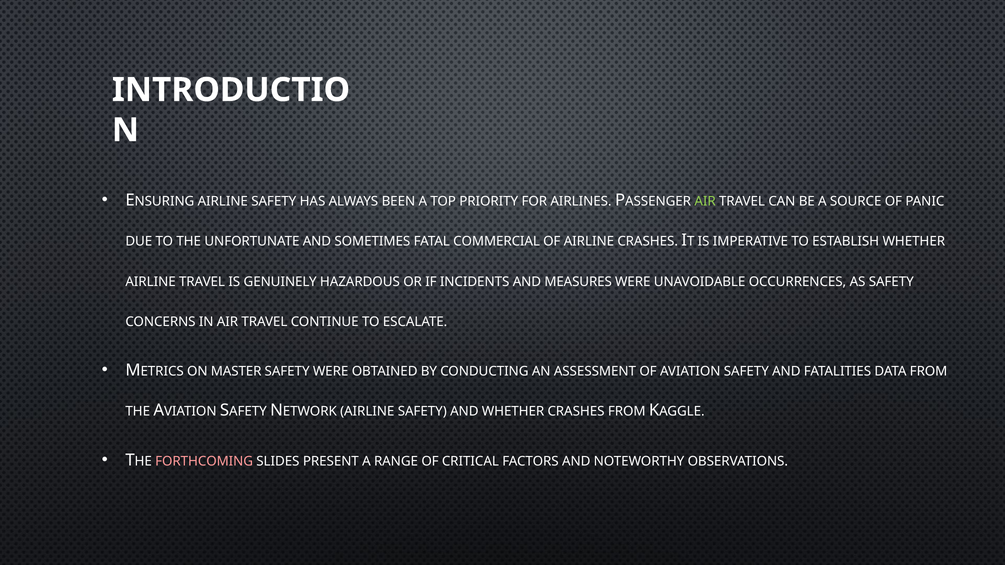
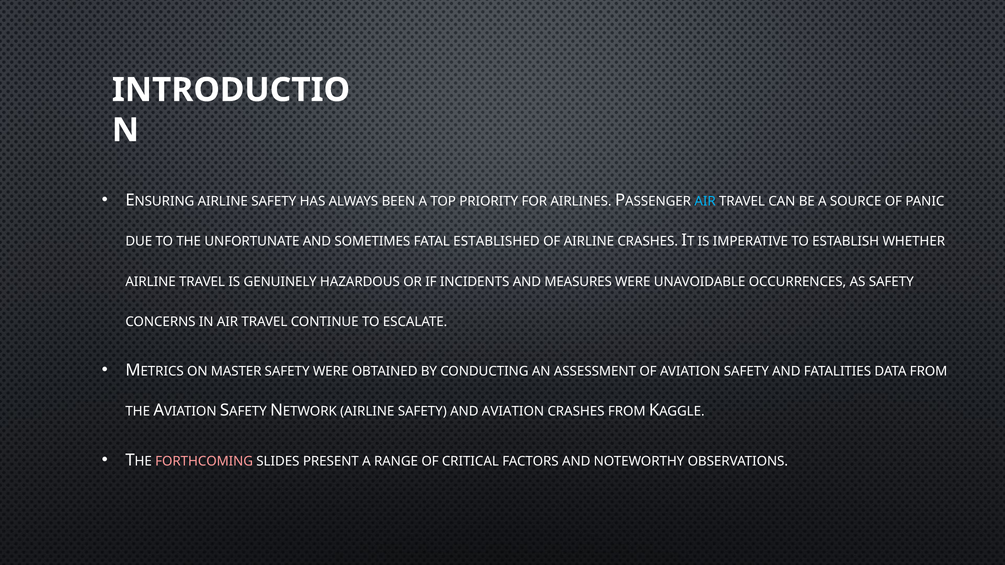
AIR at (705, 201) colour: light green -> light blue
COMMERCIAL: COMMERCIAL -> ESTABLISHED
AND WHETHER: WHETHER -> AVIATION
